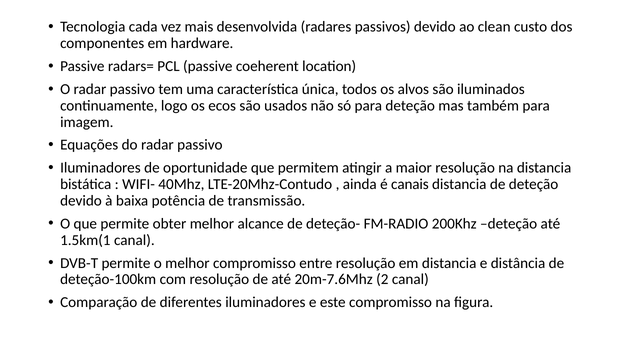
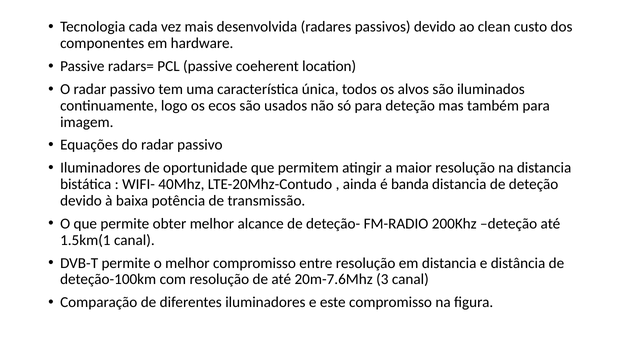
canais: canais -> banda
2: 2 -> 3
